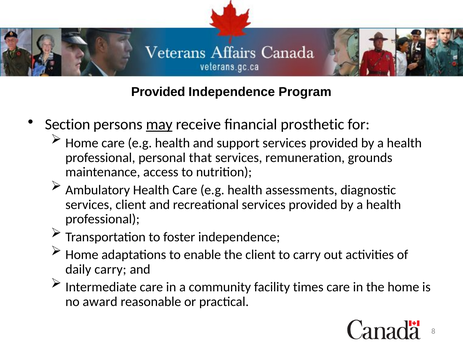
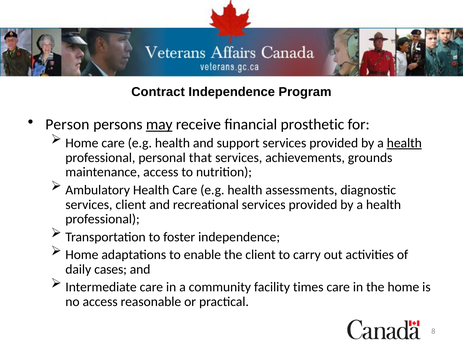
Provided at (158, 92): Provided -> Contract
Section: Section -> Person
health at (404, 143) underline: none -> present
remuneration: remuneration -> achievements
daily carry: carry -> cases
no award: award -> access
